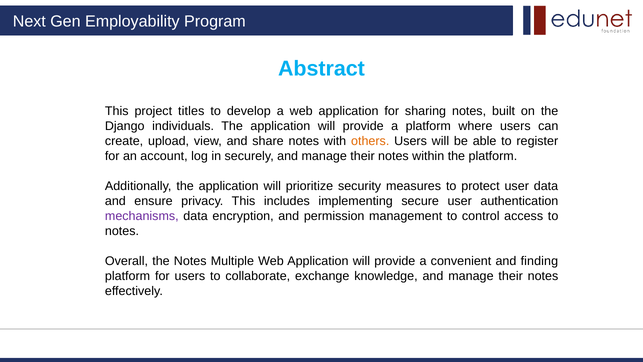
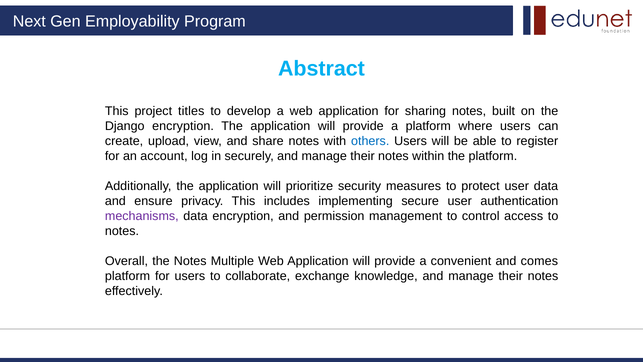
Django individuals: individuals -> encryption
others colour: orange -> blue
finding: finding -> comes
